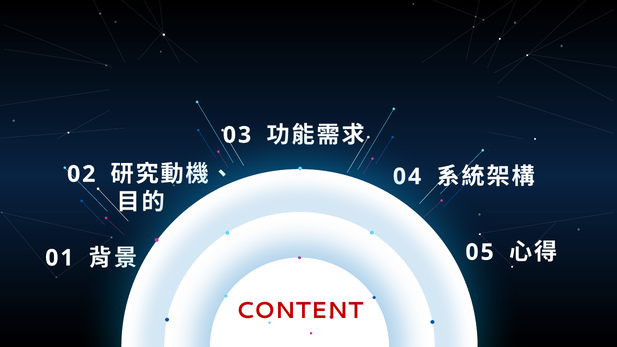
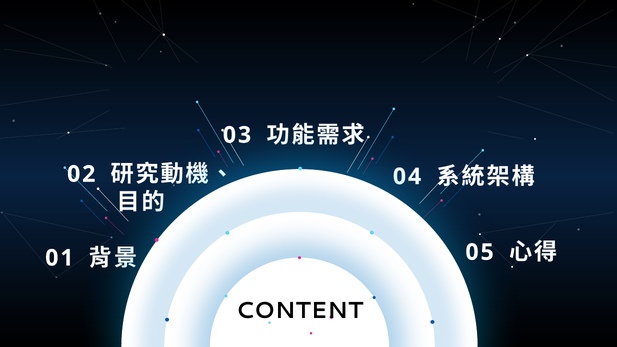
CONTENT colour: red -> black
